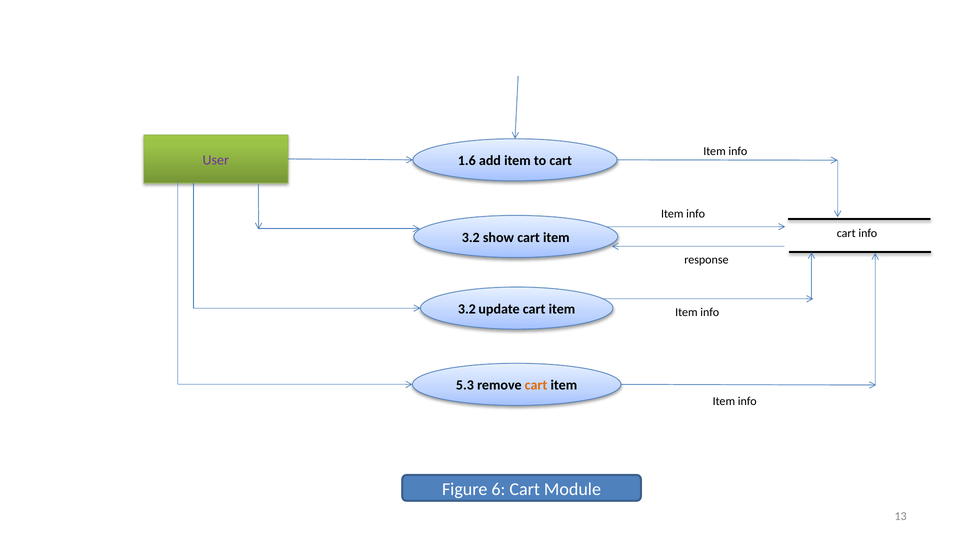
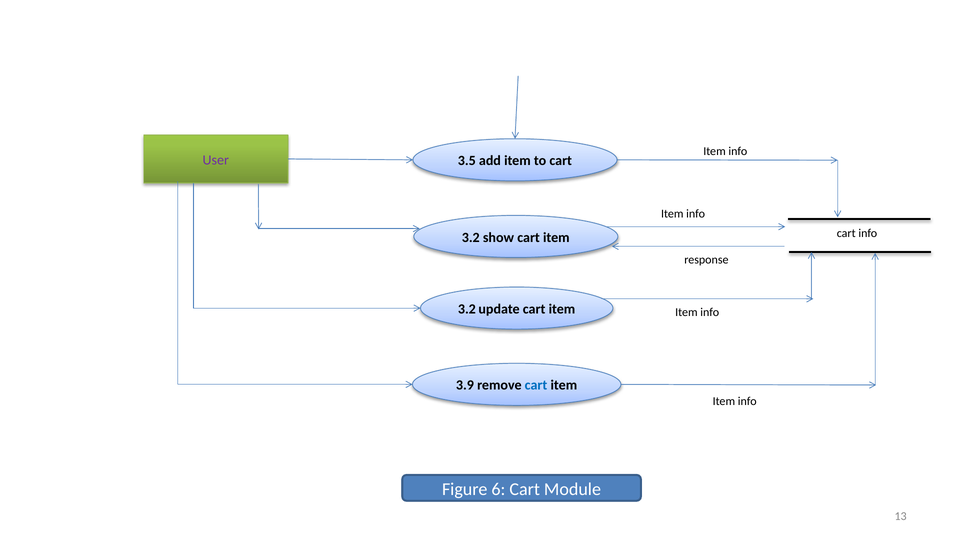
1.6: 1.6 -> 3.5
5.3: 5.3 -> 3.9
cart at (536, 385) colour: orange -> blue
